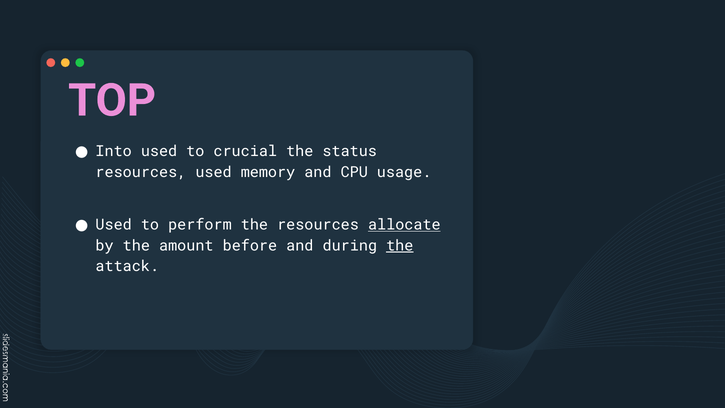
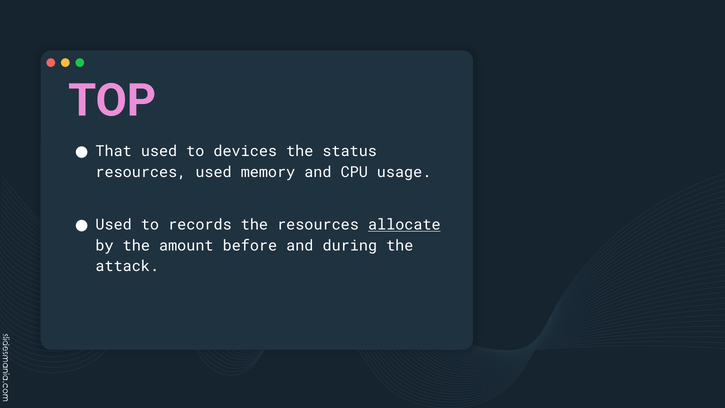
Into: Into -> That
crucial: crucial -> devices
perform: perform -> records
the at (400, 245) underline: present -> none
